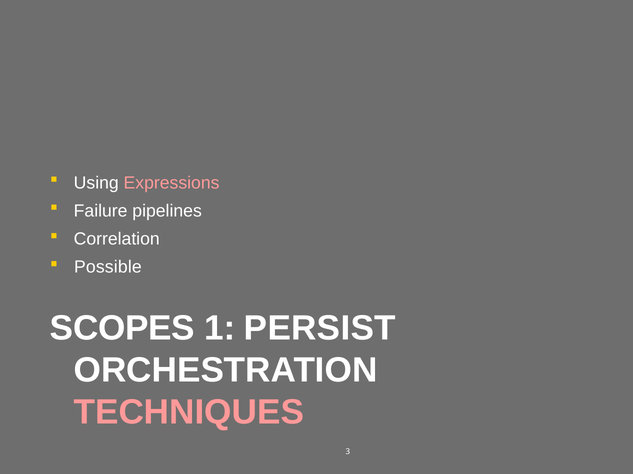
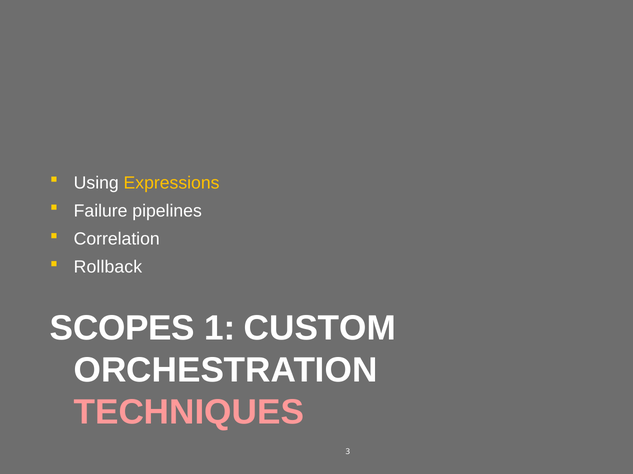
Expressions colour: pink -> yellow
Possible: Possible -> Rollback
PERSIST: PERSIST -> CUSTOM
